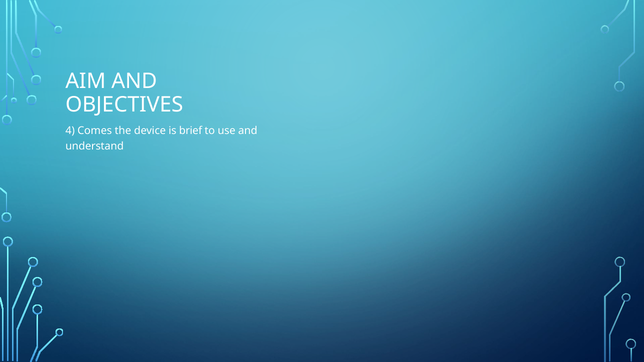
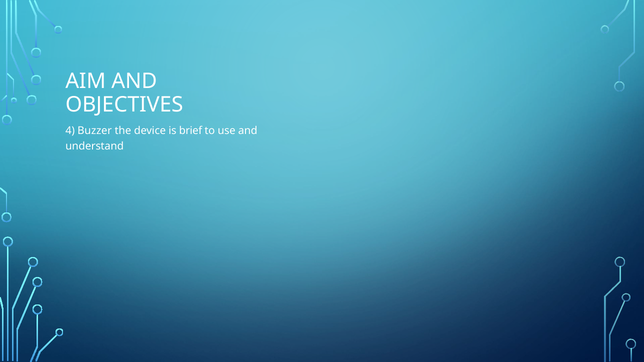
Comes: Comes -> Buzzer
